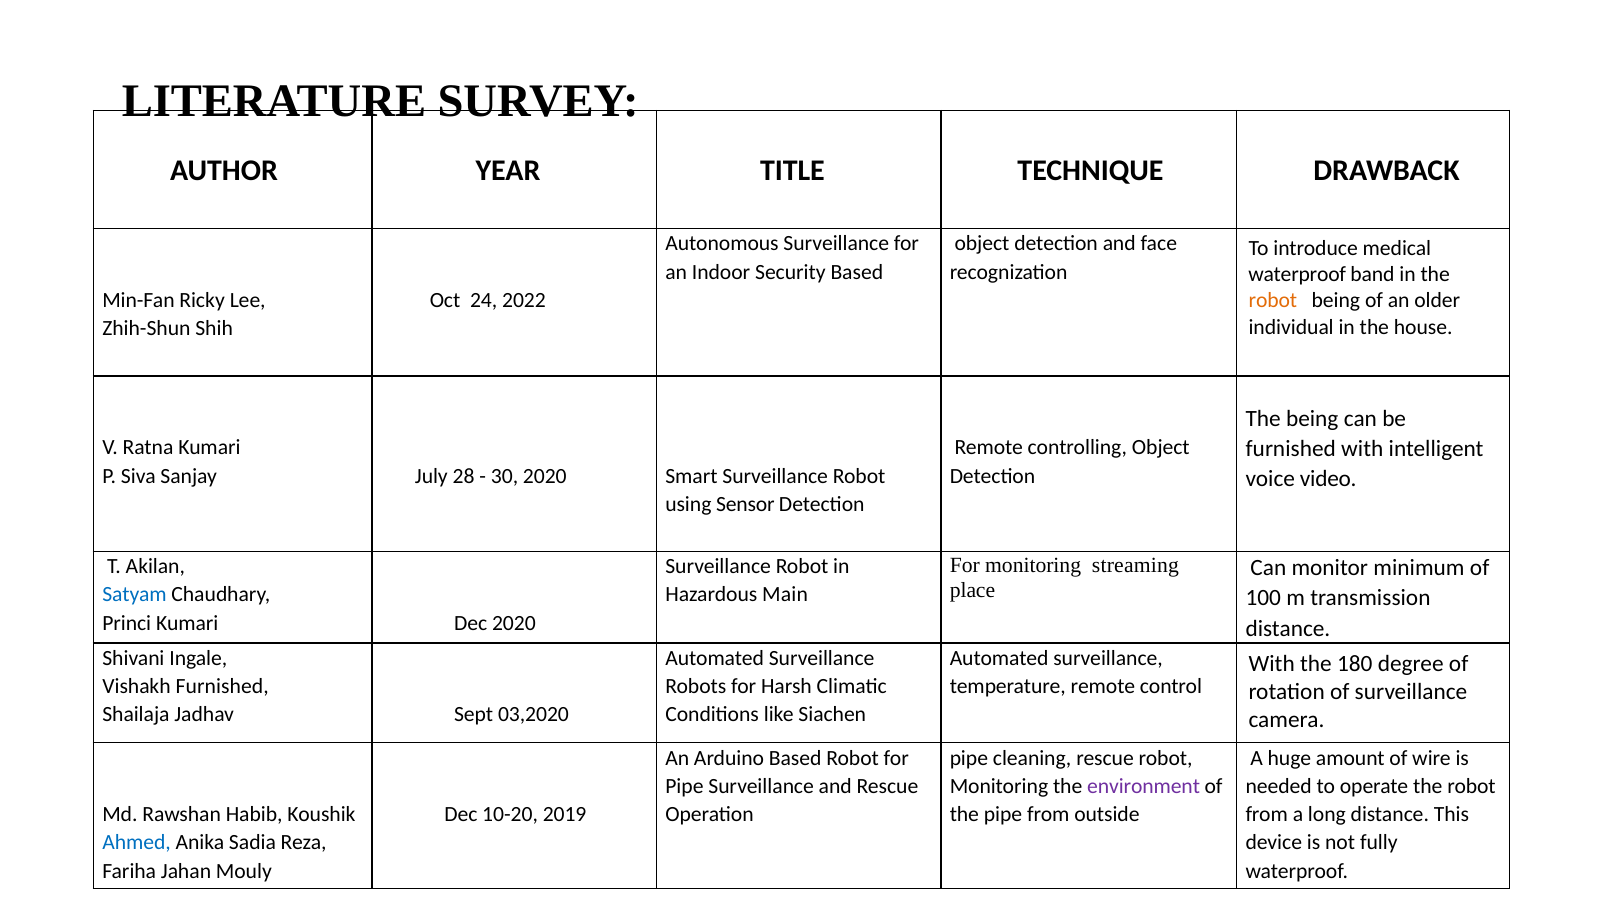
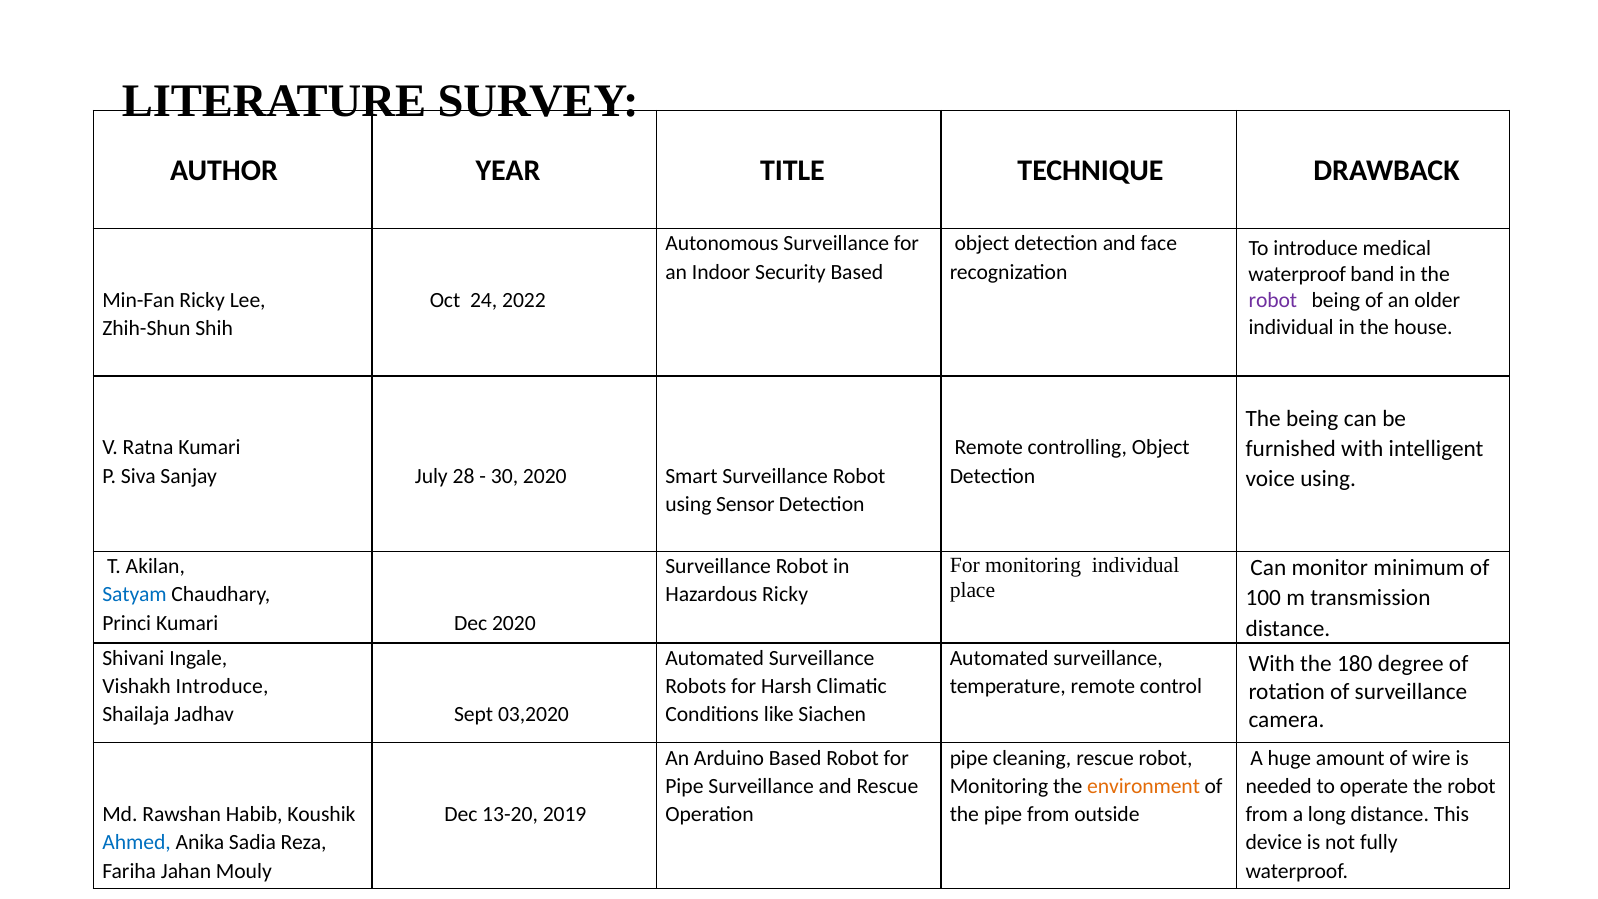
robot at (1273, 301) colour: orange -> purple
voice video: video -> using
monitoring streaming: streaming -> individual
Hazardous Main: Main -> Ricky
Vishakh Furnished: Furnished -> Introduce
environment colour: purple -> orange
10-20: 10-20 -> 13-20
